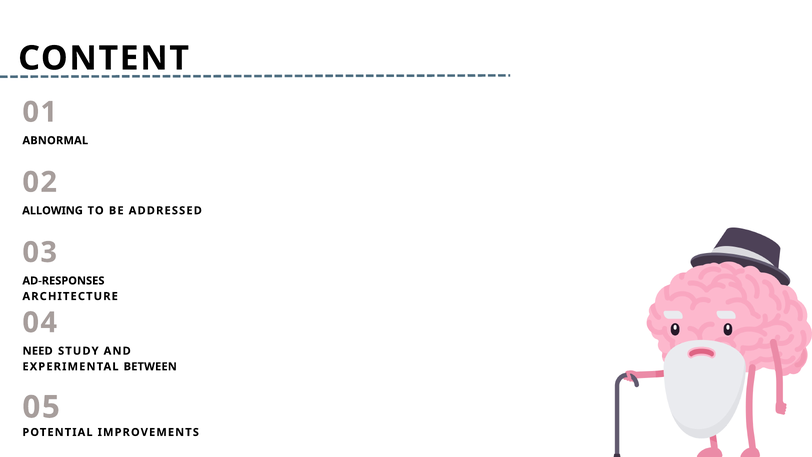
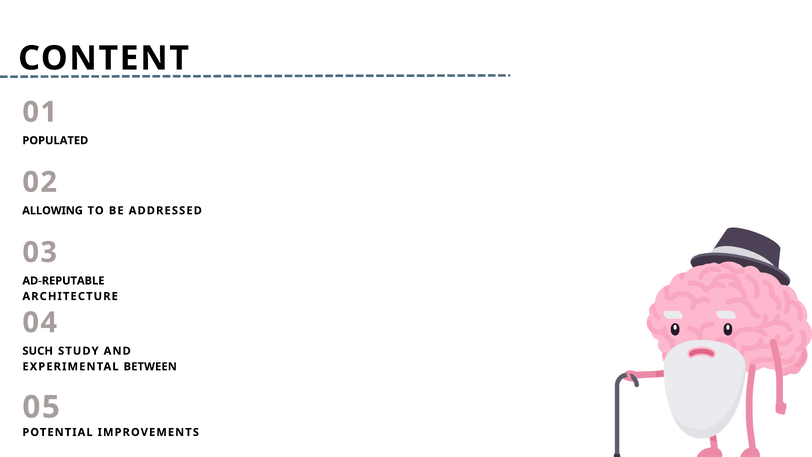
ABNORMAL: ABNORMAL -> POPULATED
AD-RESPONSES: AD-RESPONSES -> AD-REPUTABLE
NEED: NEED -> SUCH
